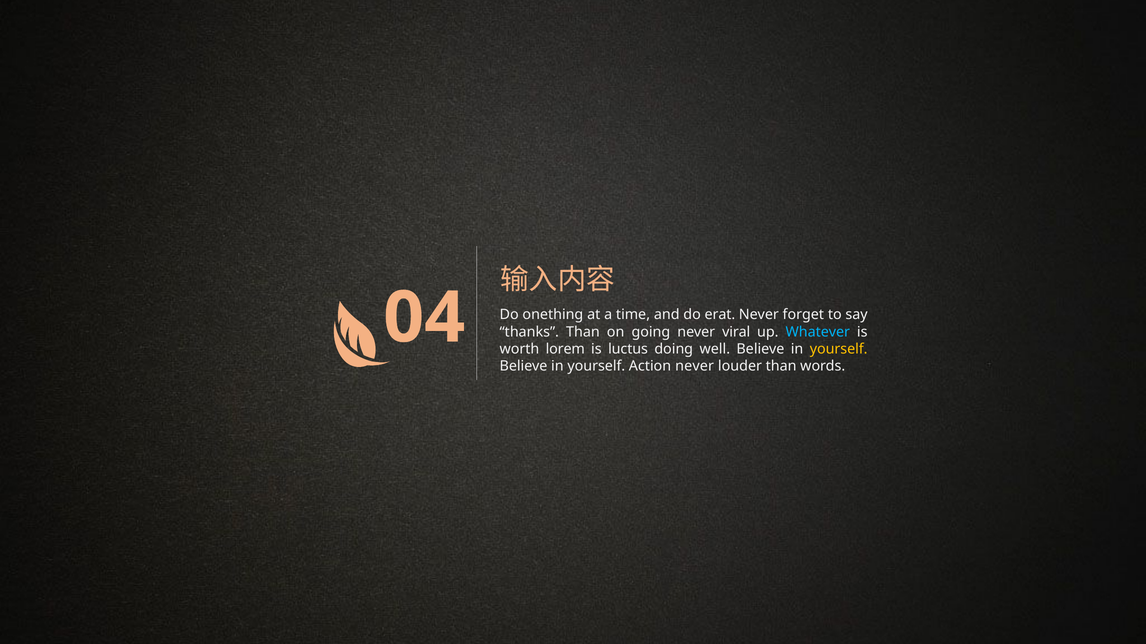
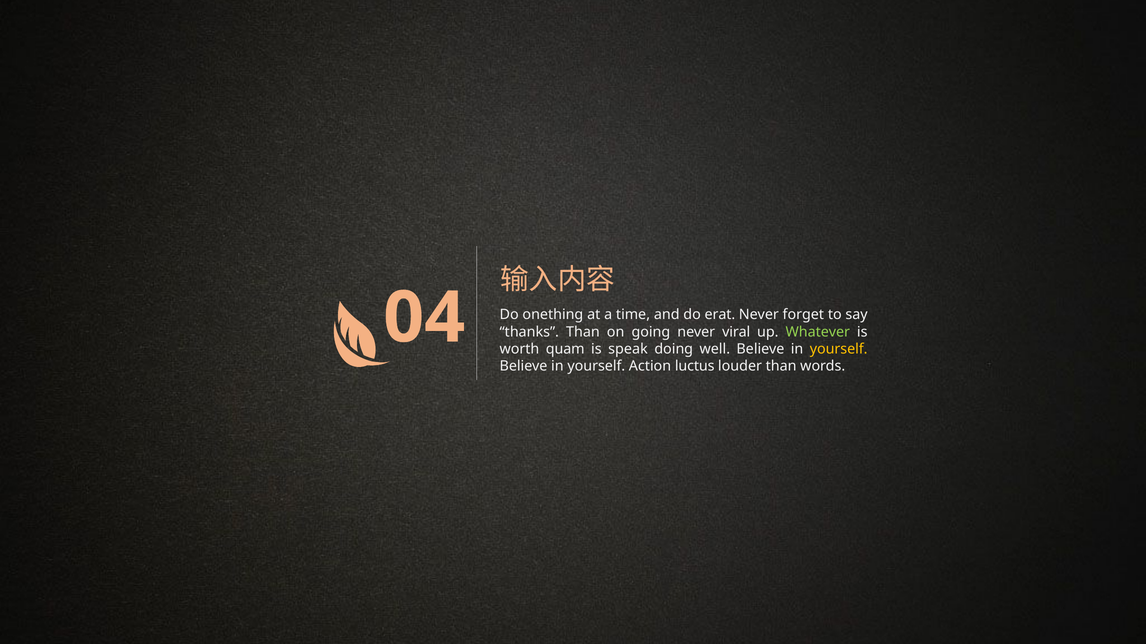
Whatever colour: light blue -> light green
lorem: lorem -> quam
luctus: luctus -> speak
Action never: never -> luctus
